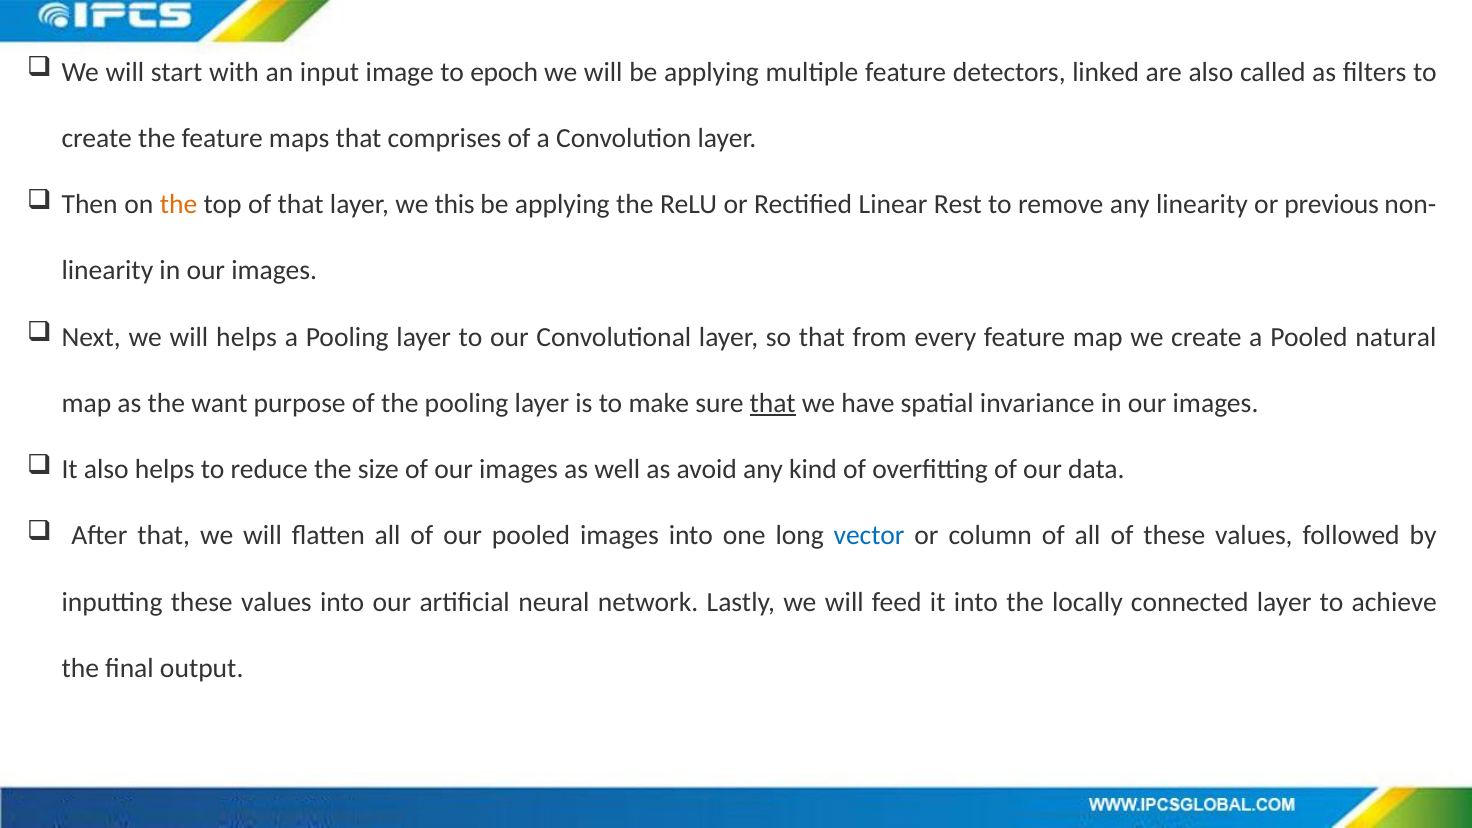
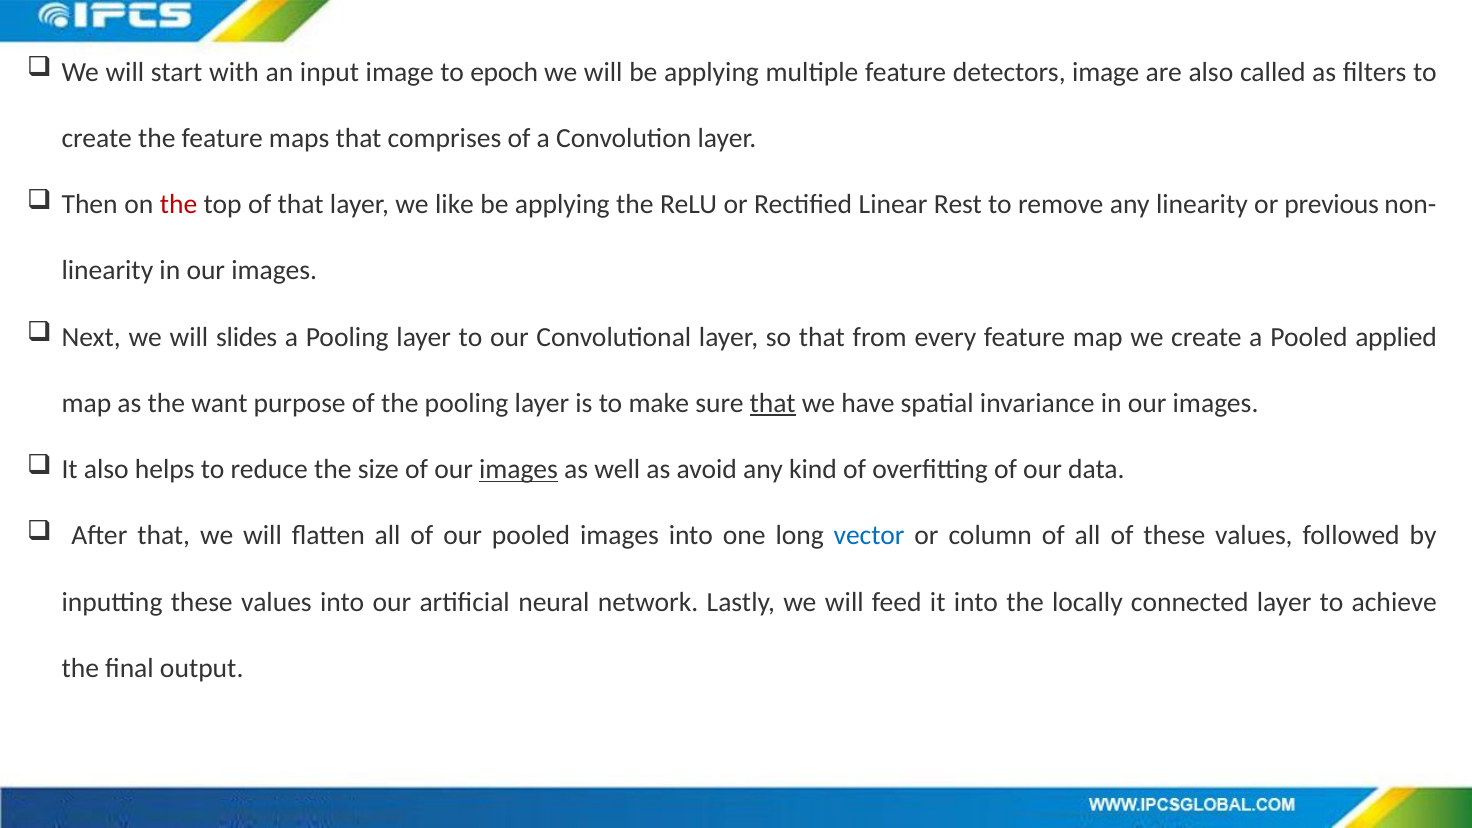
detectors linked: linked -> image
the at (179, 205) colour: orange -> red
this: this -> like
will helps: helps -> slides
natural: natural -> applied
images at (518, 470) underline: none -> present
